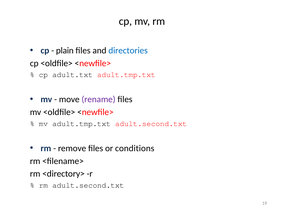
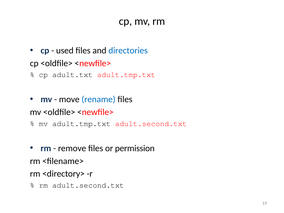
plain: plain -> used
rename colour: purple -> blue
conditions: conditions -> permission
